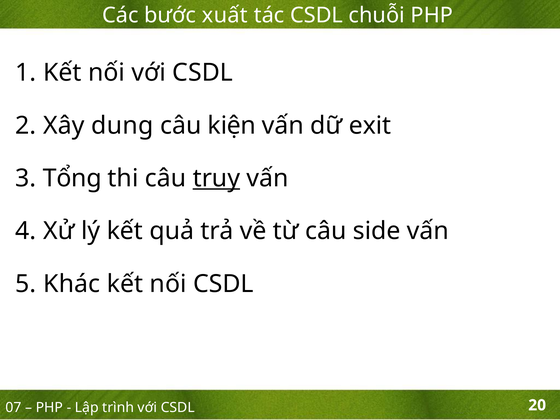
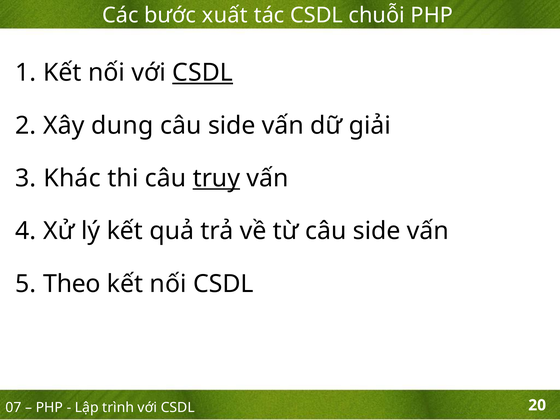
CSDL at (203, 73) underline: none -> present
kiện at (232, 126): kiện -> side
exit: exit -> giải
Tổng: Tổng -> Khác
Khác: Khác -> Theo
